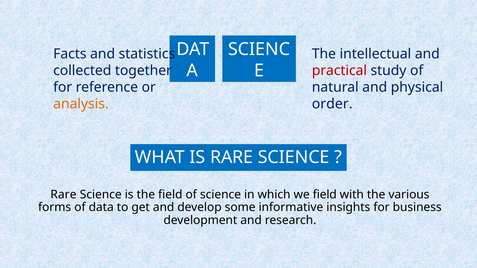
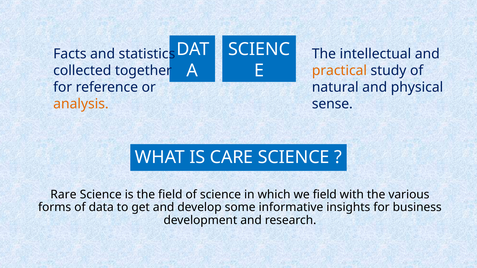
practical colour: red -> orange
order: order -> sense
IS RARE: RARE -> CARE
